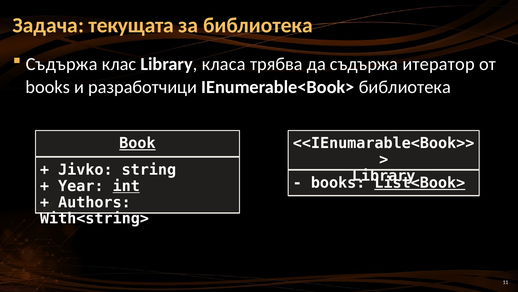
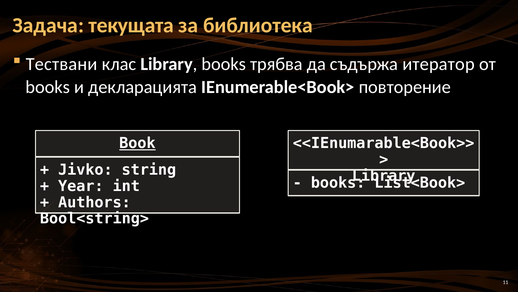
Съдържа at (62, 64): Съдържа -> Тествани
Library класа: класа -> books
разработчици: разработчици -> декларацията
IEnumerable<Book> библиотека: библиотека -> повторение
List<Book> underline: present -> none
int underline: present -> none
With<string>: With<string> -> Bool<string>
